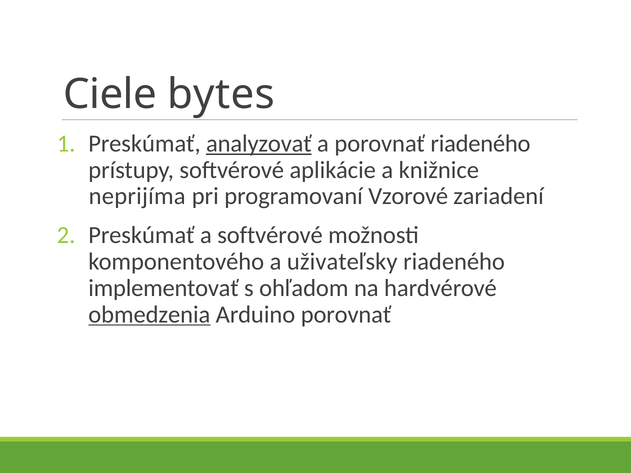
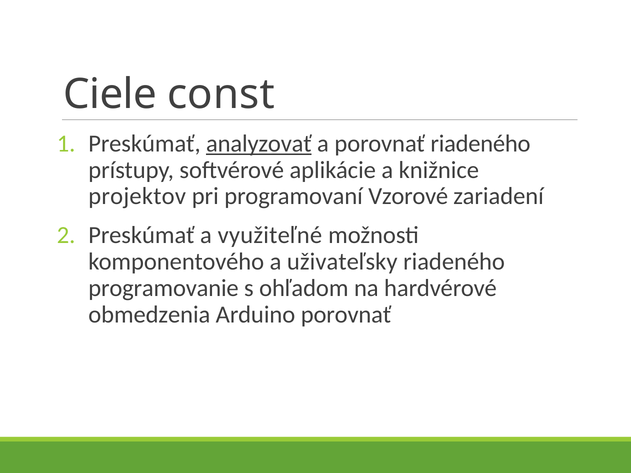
bytes: bytes -> const
neprijíma: neprijíma -> projektov
a softvérové: softvérové -> využiteľné
implementovať: implementovať -> programovanie
obmedzenia underline: present -> none
